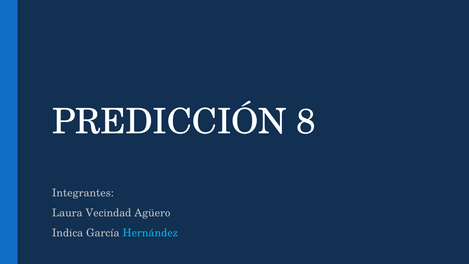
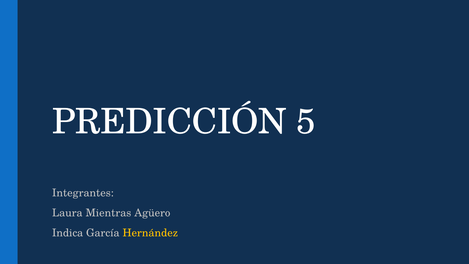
8: 8 -> 5
Vecindad: Vecindad -> Mientras
Hernández colour: light blue -> yellow
